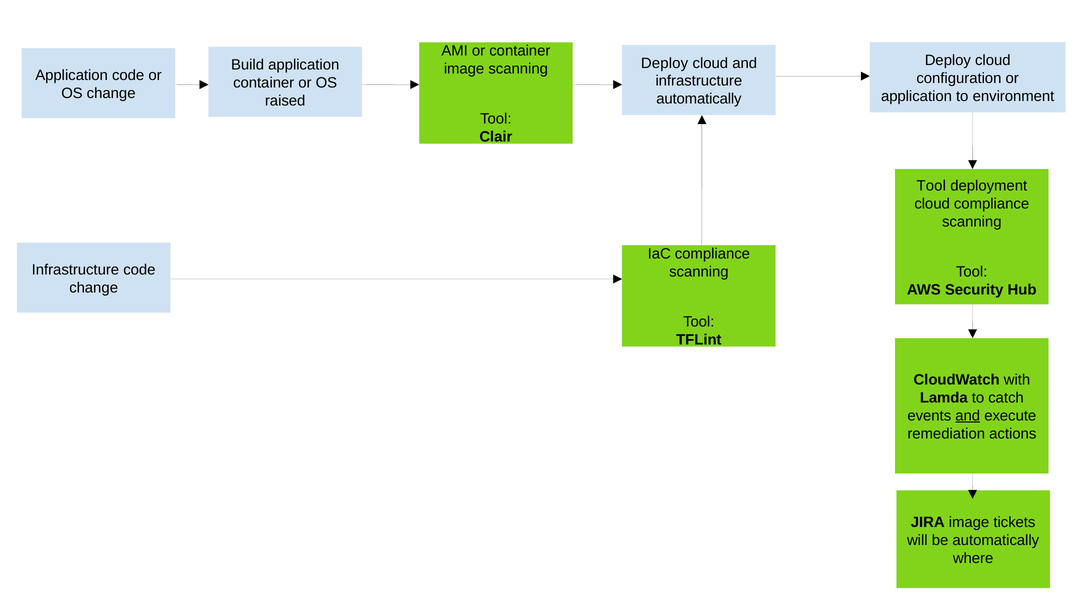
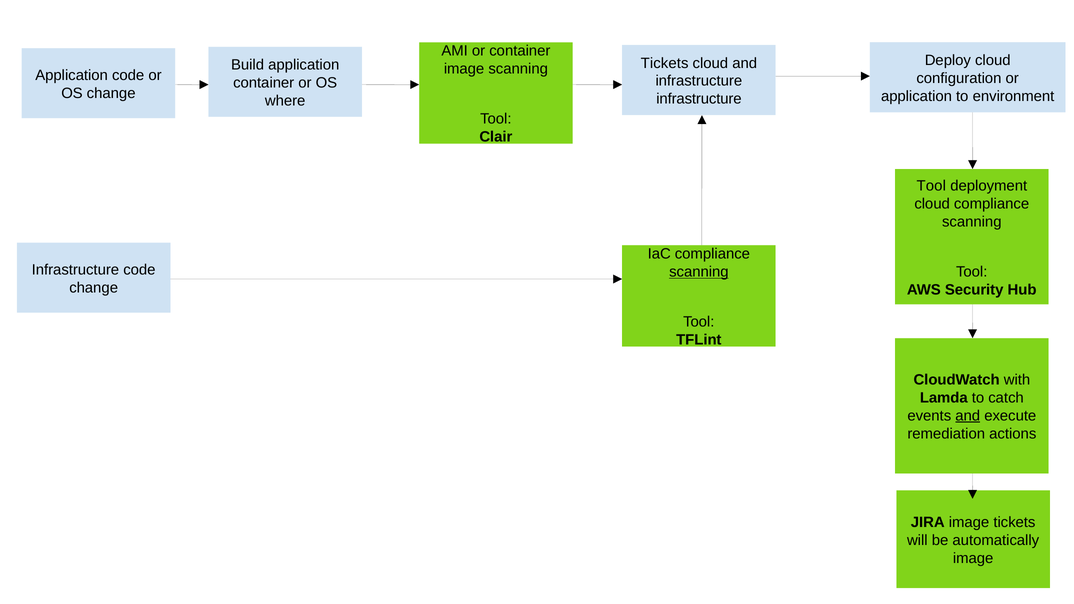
Deploy at (665, 63): Deploy -> Tickets
automatically at (699, 99): automatically -> infrastructure
raised: raised -> where
scanning at (699, 272) underline: none -> present
where at (973, 558): where -> image
